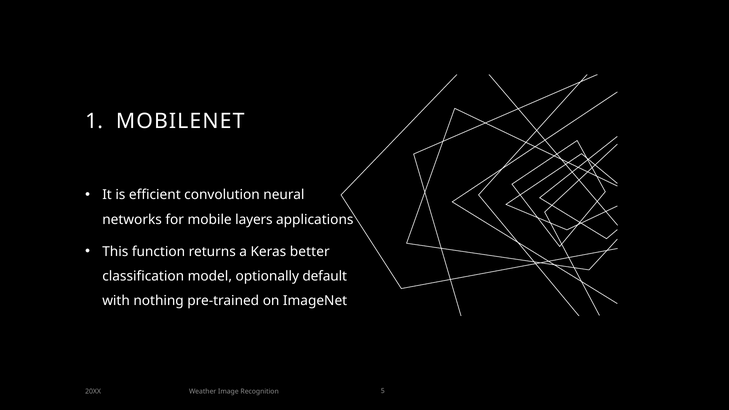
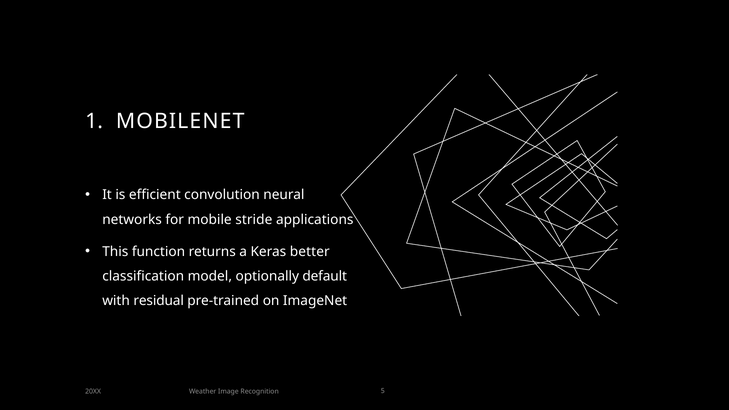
layers: layers -> stride
nothing: nothing -> residual
